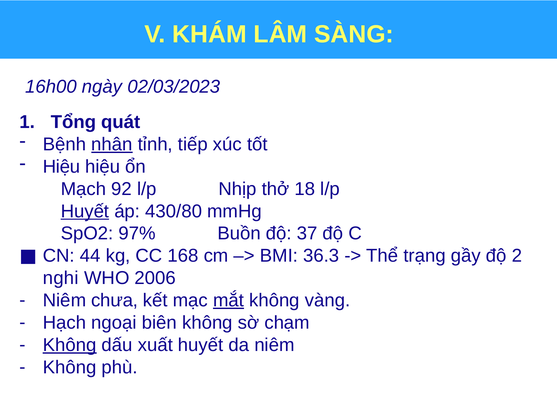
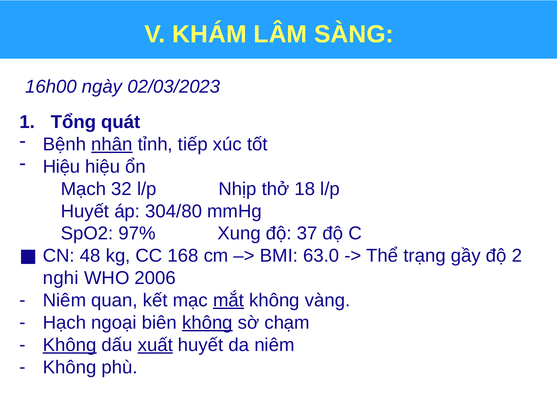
92: 92 -> 32
Huyết at (85, 211) underline: present -> none
430/80: 430/80 -> 304/80
Buồn: Buồn -> Xung
44: 44 -> 48
36.3: 36.3 -> 63.0
chưa: chưa -> quan
không at (207, 322) underline: none -> present
xuất underline: none -> present
